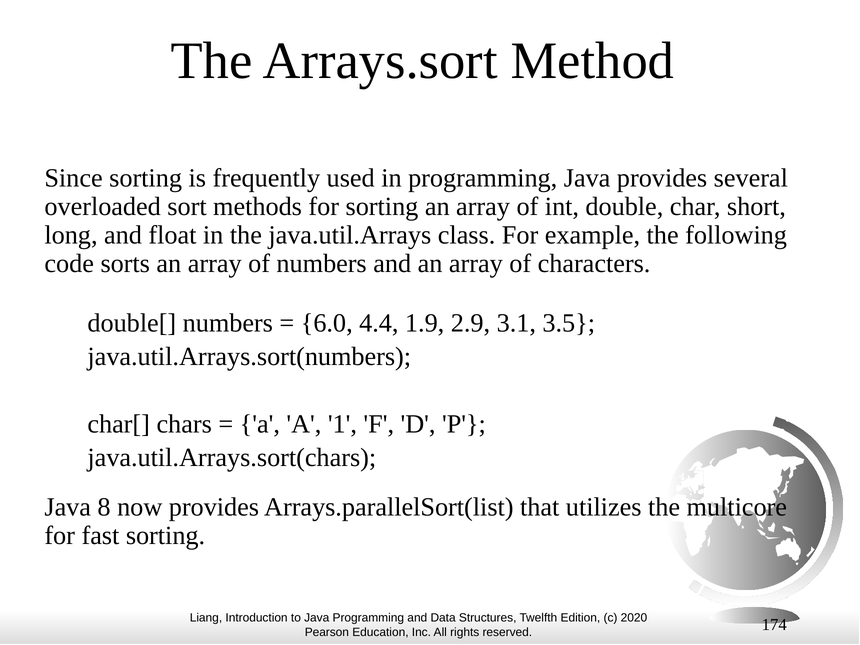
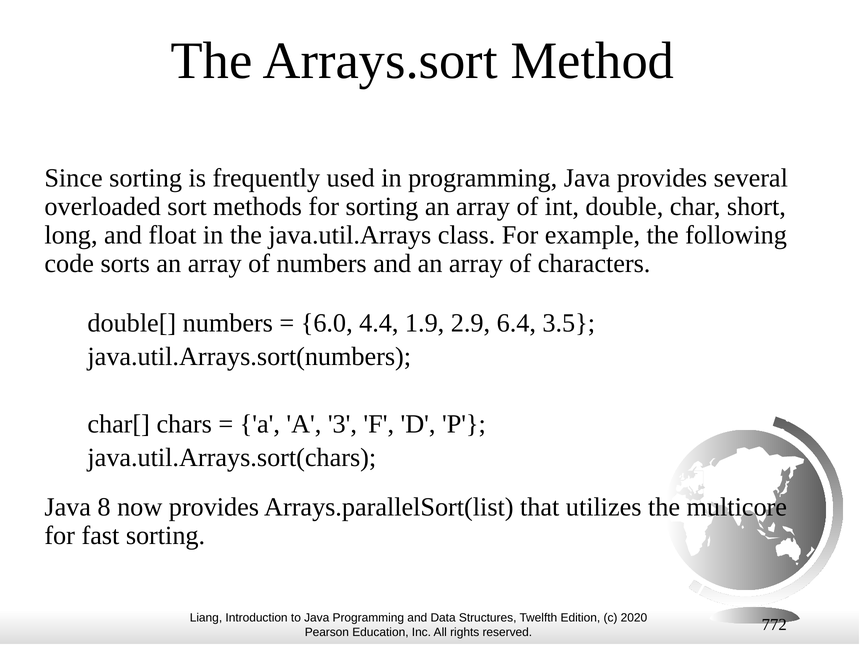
3.1: 3.1 -> 6.4
1: 1 -> 3
174: 174 -> 772
